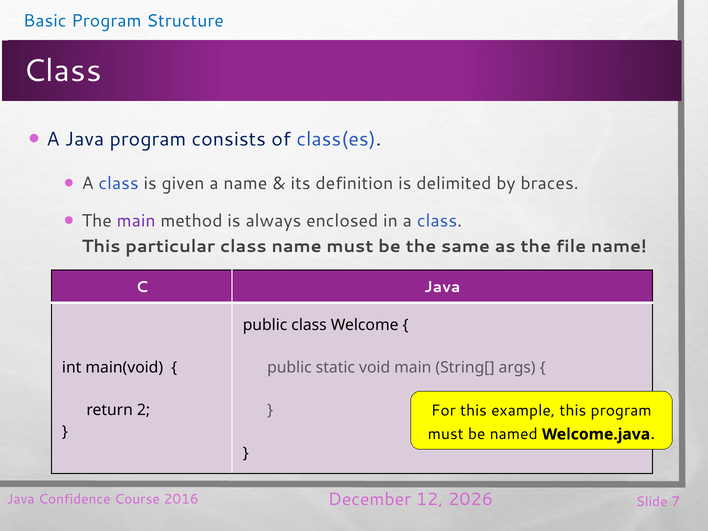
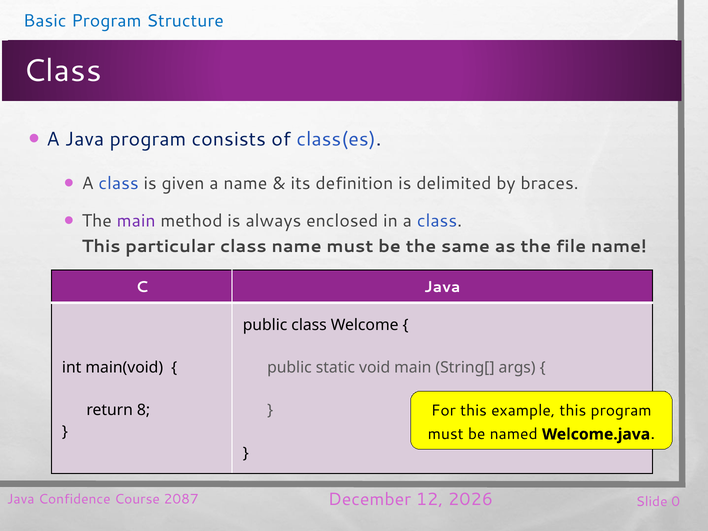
2: 2 -> 8
2016: 2016 -> 2087
7: 7 -> 0
